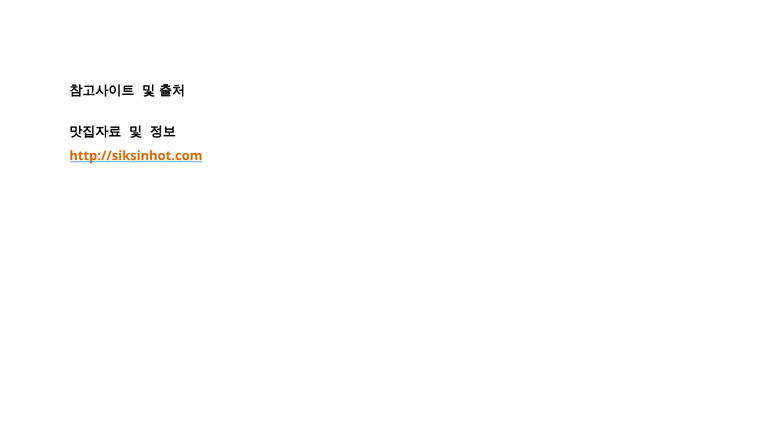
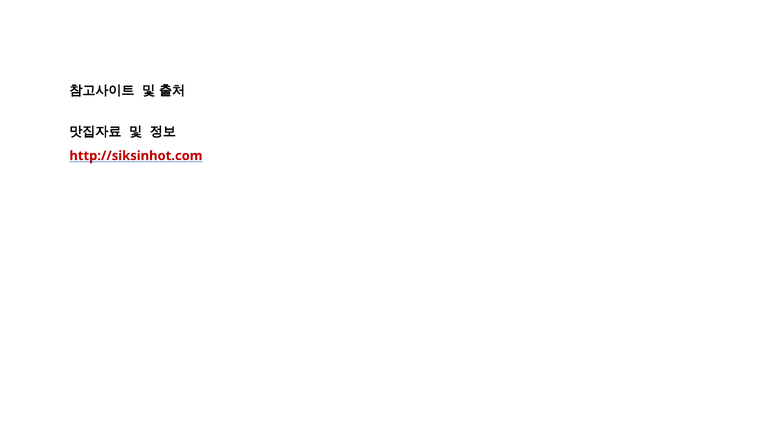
http://siksinhot.com colour: orange -> red
